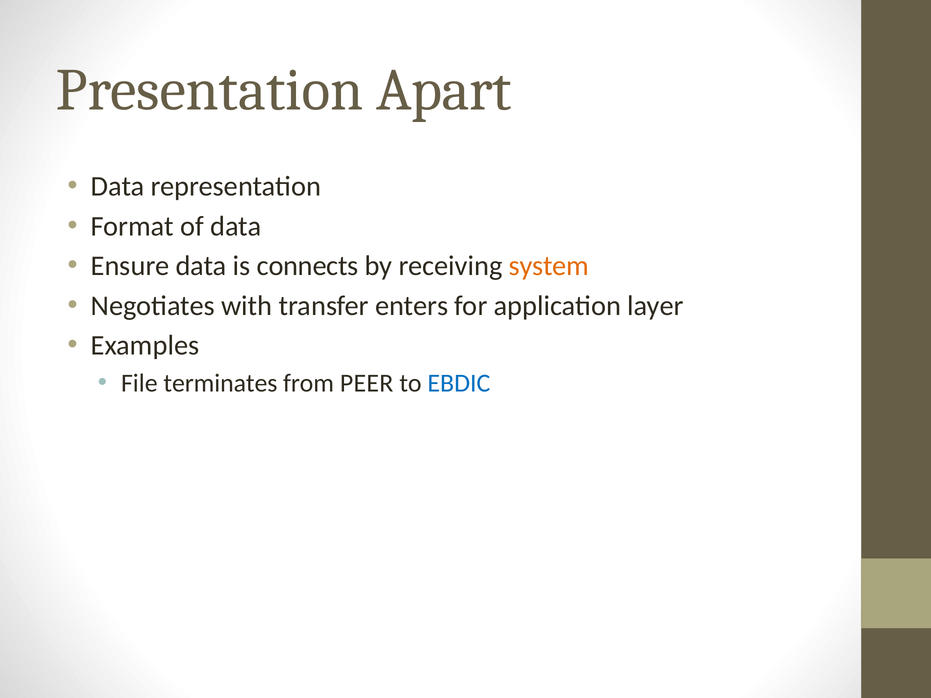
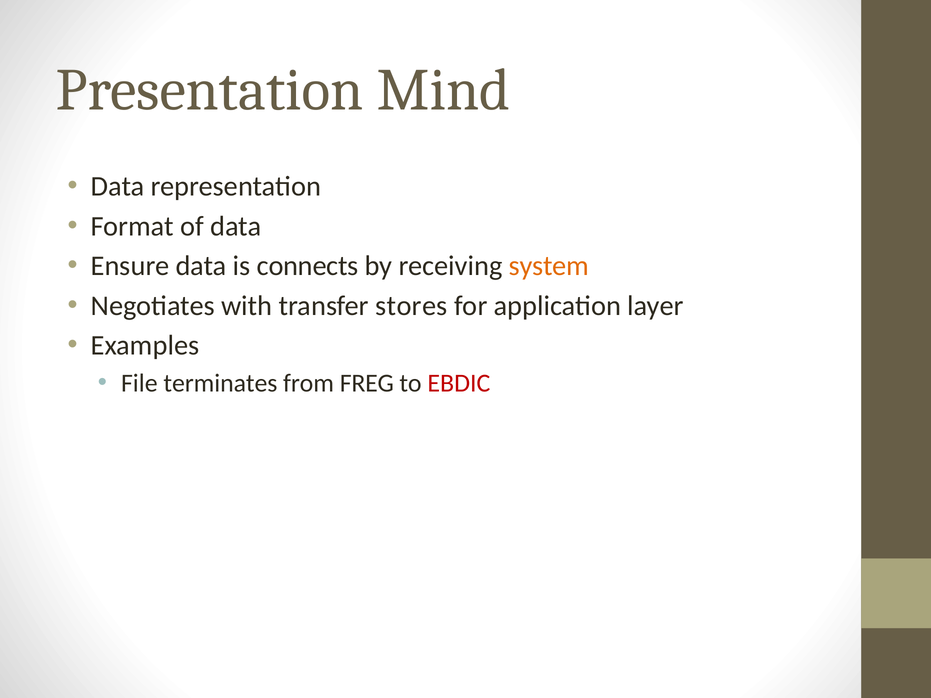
Apart: Apart -> Mind
enters: enters -> stores
PEER: PEER -> FREG
EBDIC colour: blue -> red
